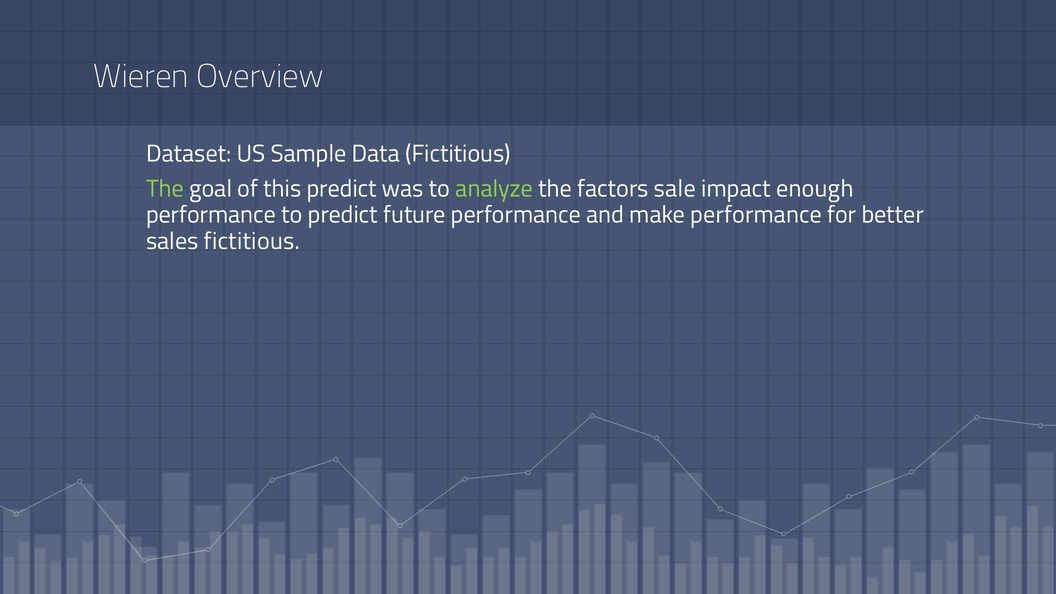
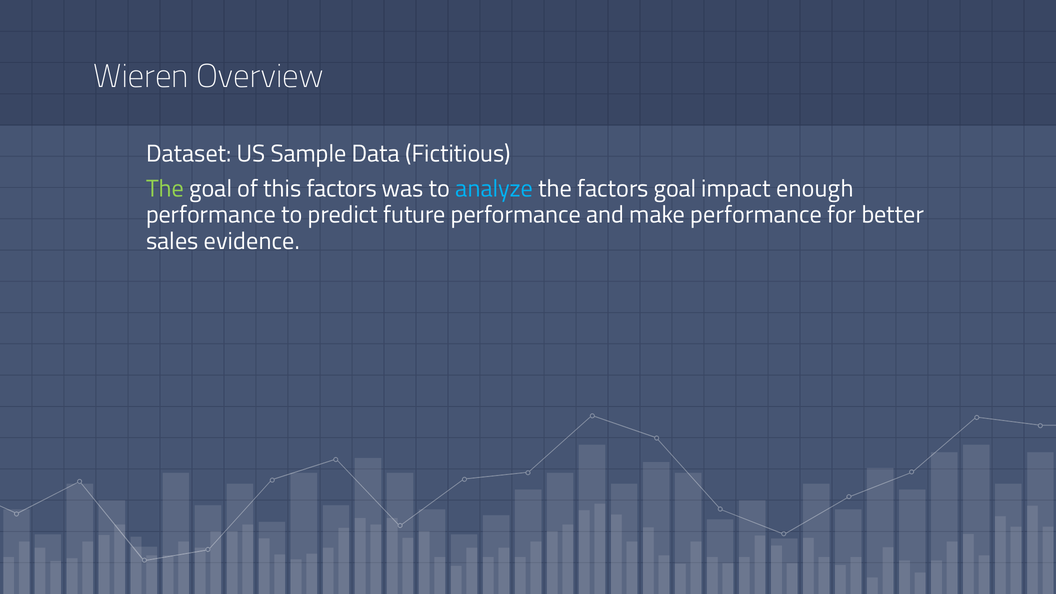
this predict: predict -> factors
analyze colour: light green -> light blue
factors sale: sale -> goal
sales fictitious: fictitious -> evidence
